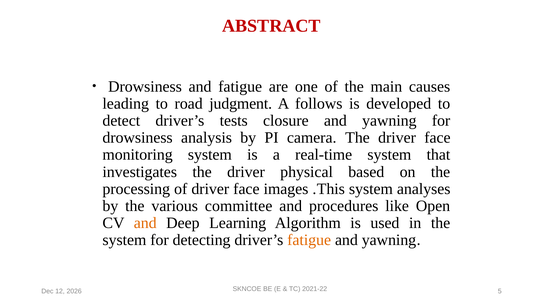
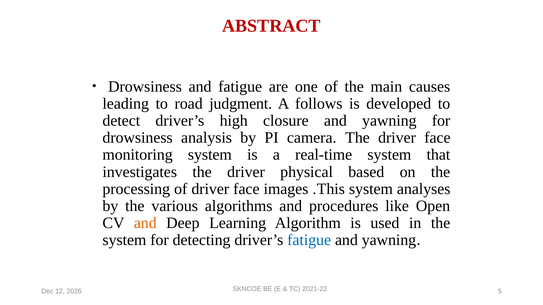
tests: tests -> high
committee: committee -> algorithms
fatigue at (309, 240) colour: orange -> blue
